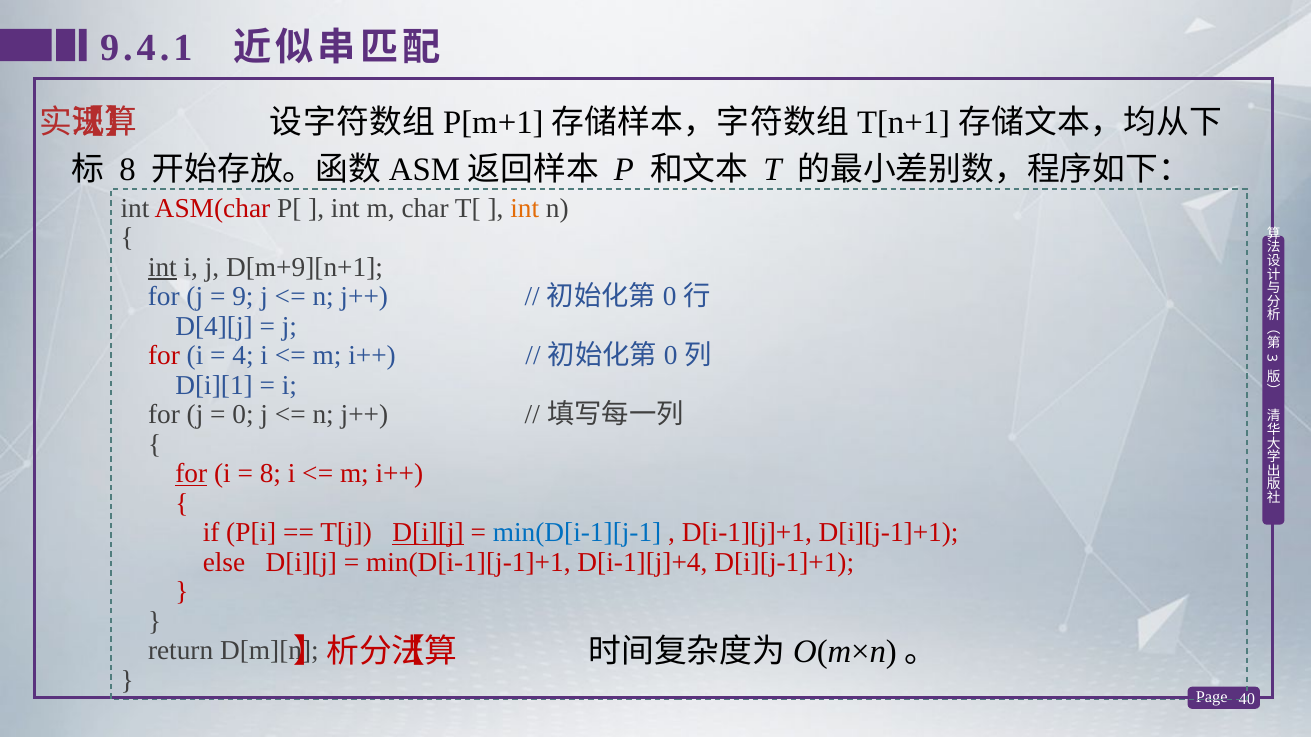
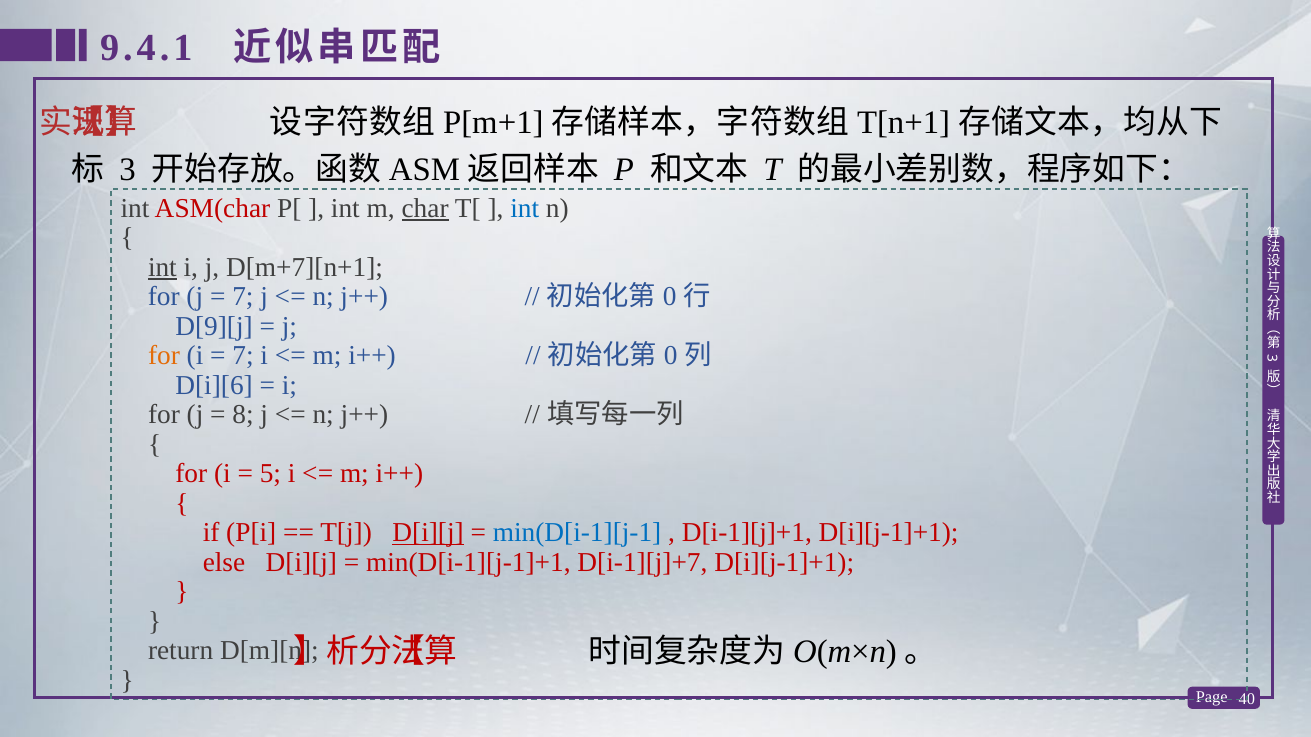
8 at (127, 170): 8 -> 3
char underline: none -> present
int at (525, 209) colour: orange -> blue
D[m+9][n+1: D[m+9][n+1 -> D[m+7][n+1
9 at (243, 297): 9 -> 7
D[4][j: D[4][j -> D[9][j
for at (164, 356) colour: red -> orange
4 at (243, 356): 4 -> 7
D[i][1: D[i][1 -> D[i][6
0: 0 -> 8
for at (191, 474) underline: present -> none
8 at (270, 474): 8 -> 5
D[i-1][j]+4: D[i-1][j]+4 -> D[i-1][j]+7
